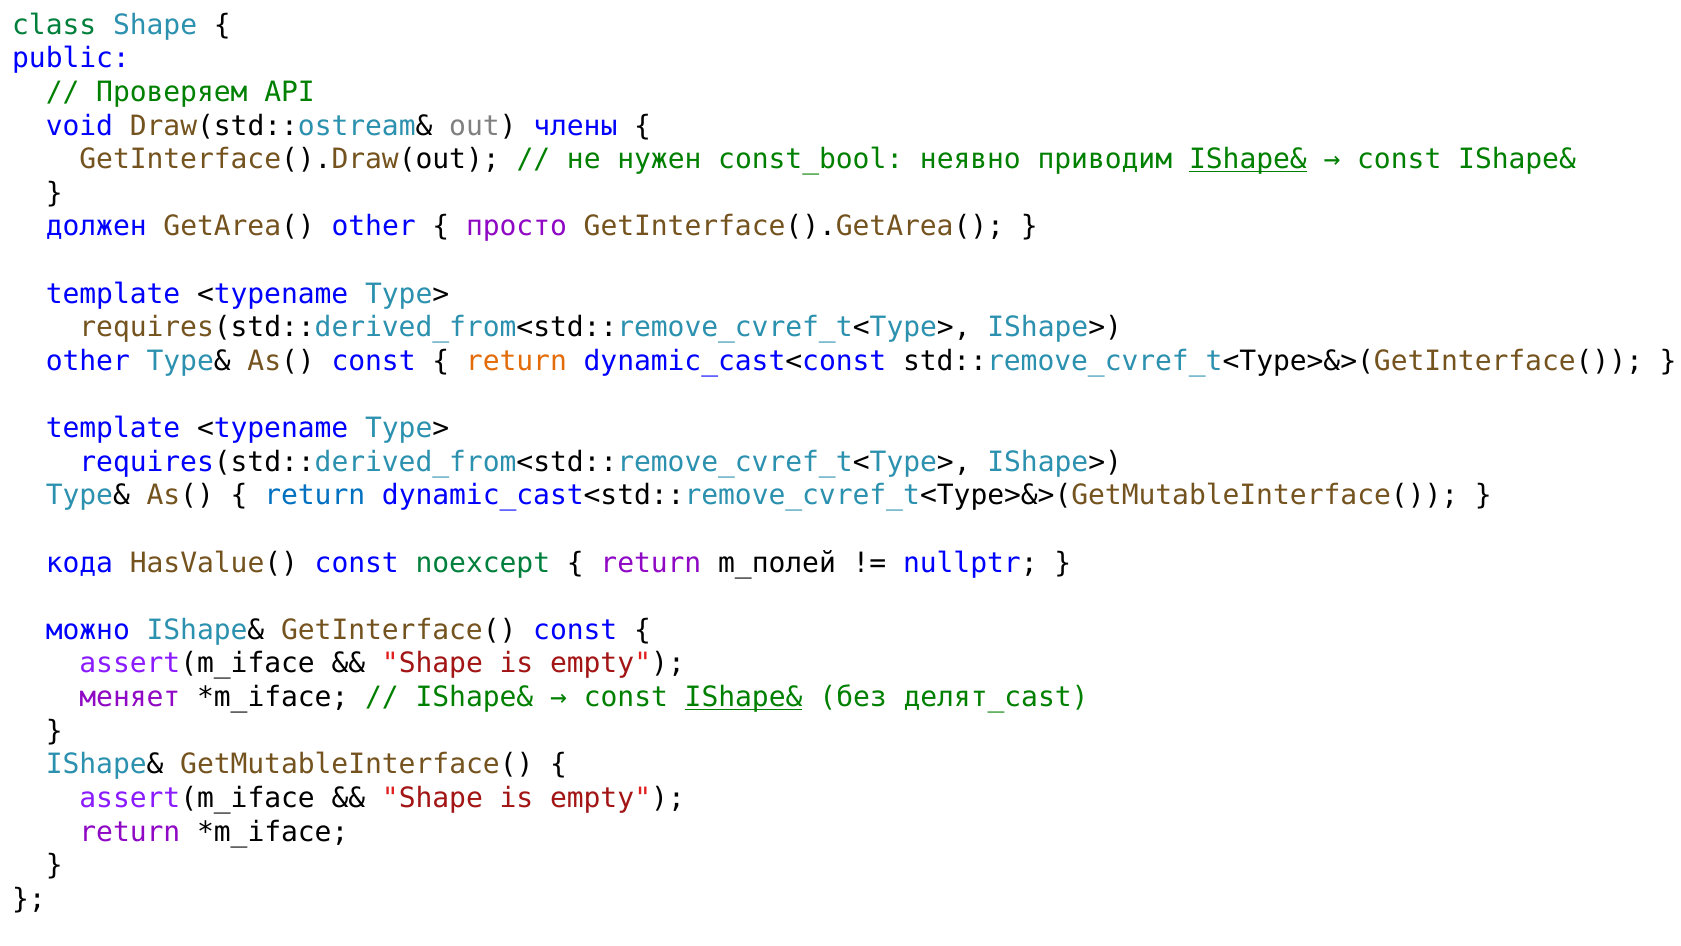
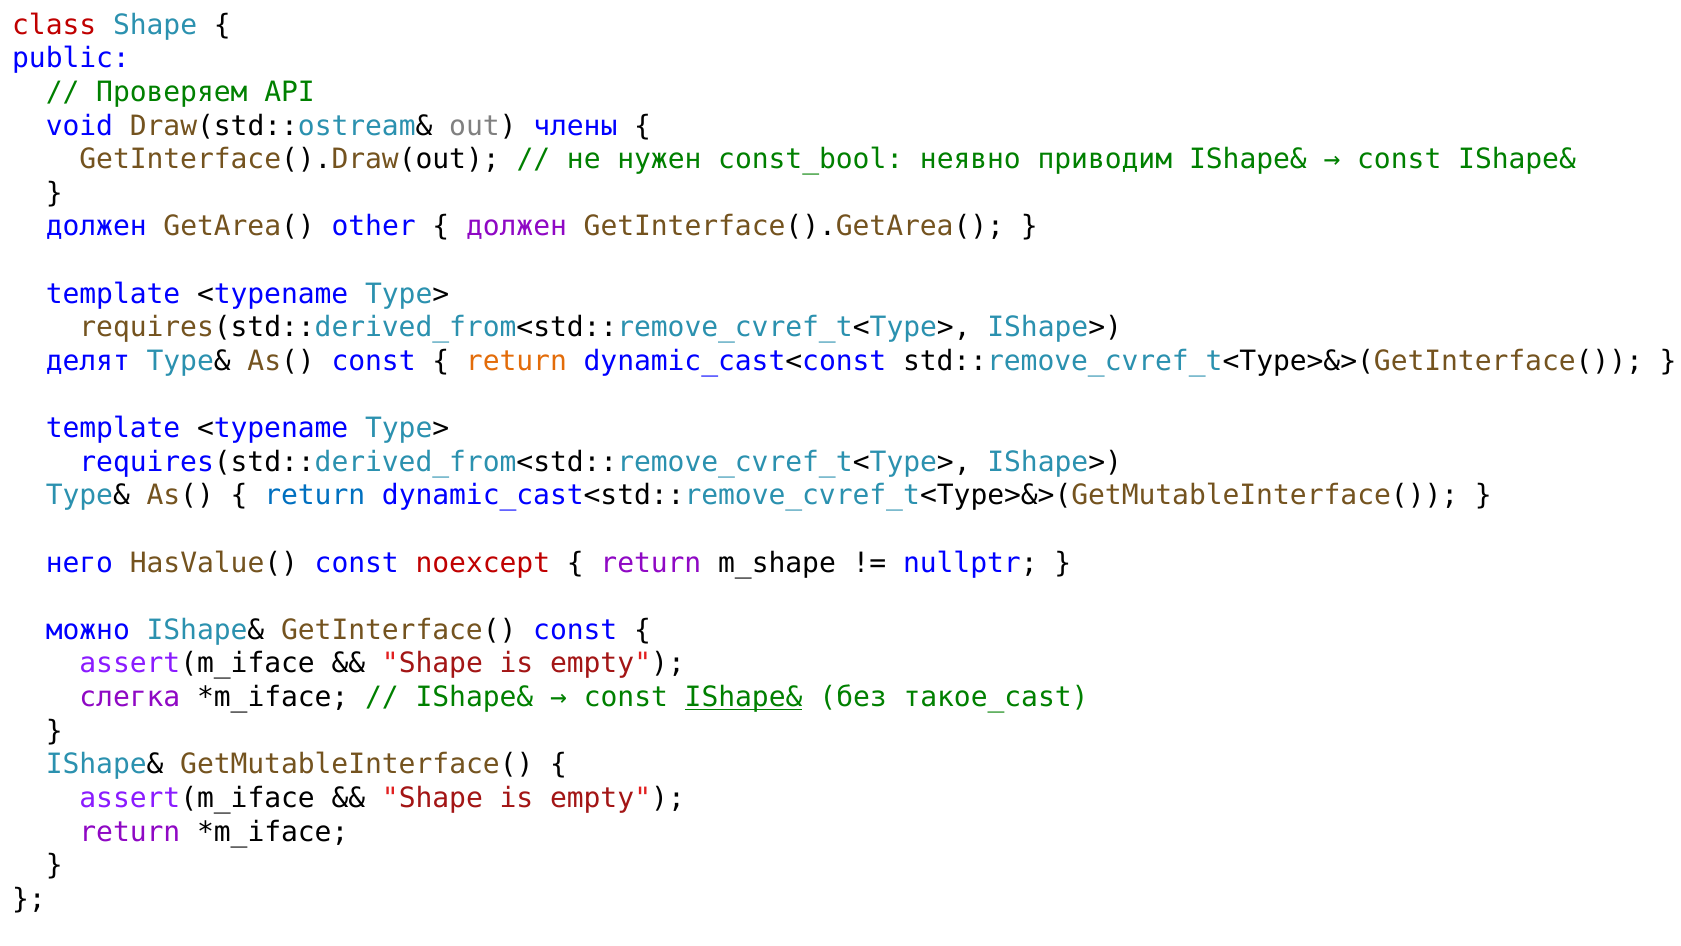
class colour: green -> red
IShape& at (1248, 159) underline: present -> none
просто at (516, 227): просто -> должен
other at (88, 361): other -> делят
кода: кода -> него
noexcept colour: green -> red
m_полей: m_полей -> m_shape
меняет: меняет -> слегка
делят_cast: делят_cast -> такое_cast
